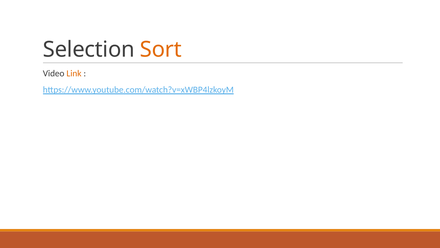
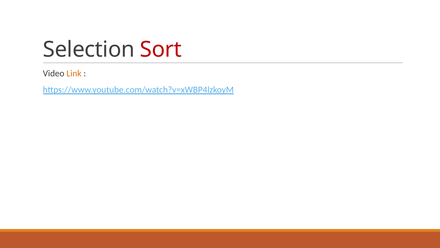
Sort colour: orange -> red
